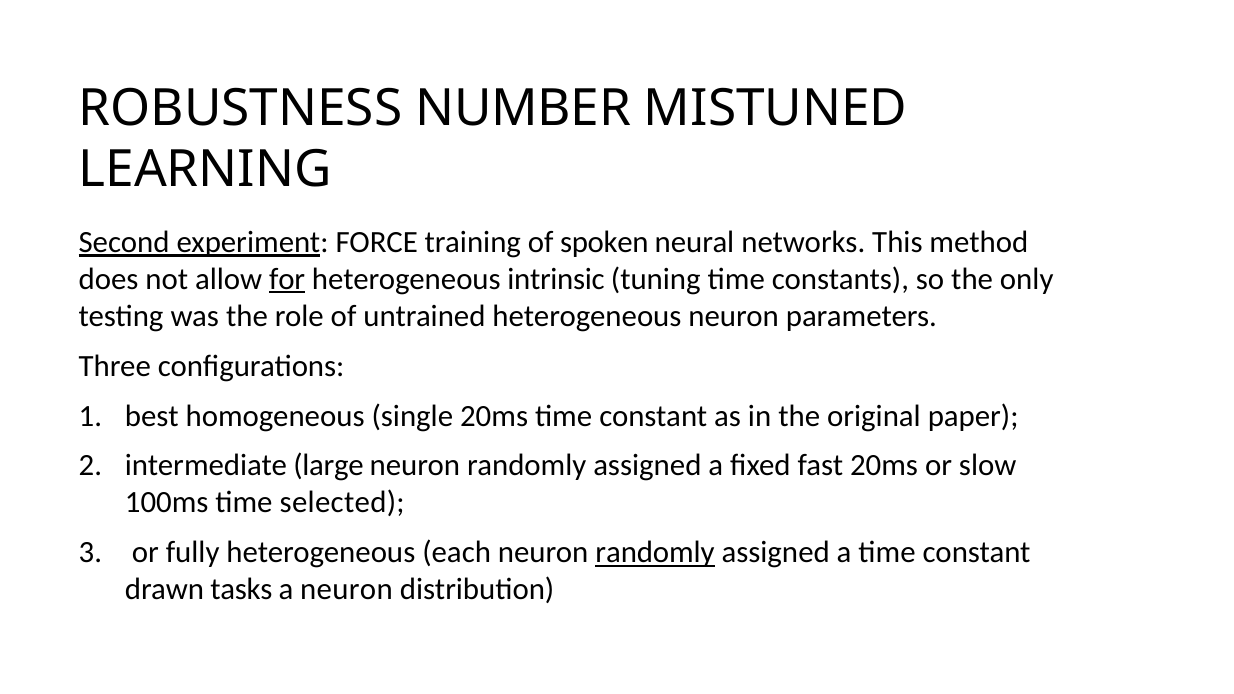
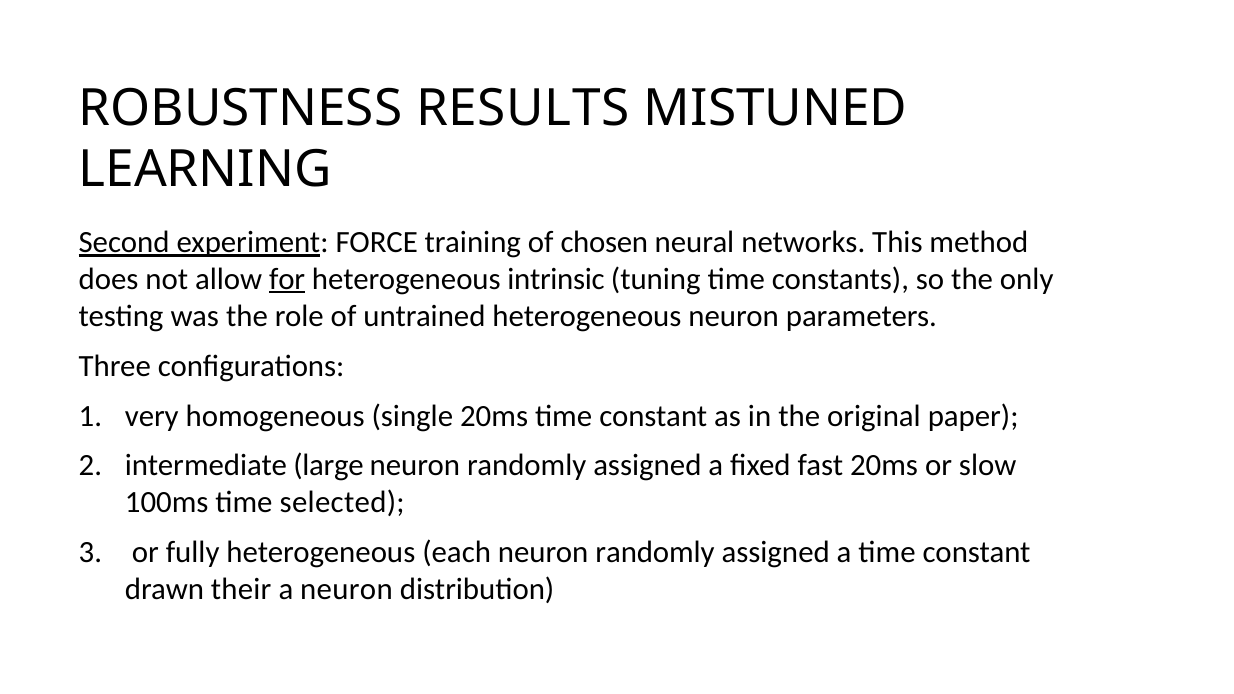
NUMBER: NUMBER -> RESULTS
spoken: spoken -> chosen
best: best -> very
randomly at (655, 553) underline: present -> none
tasks: tasks -> their
